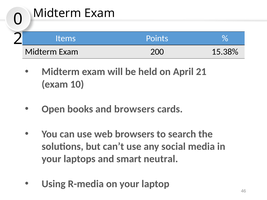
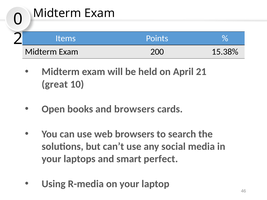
exam at (55, 84): exam -> great
neutral: neutral -> perfect
